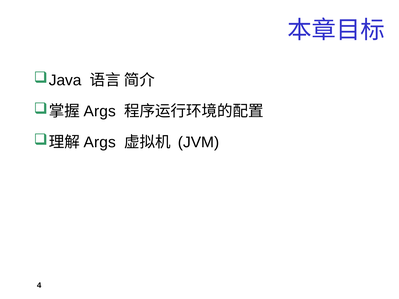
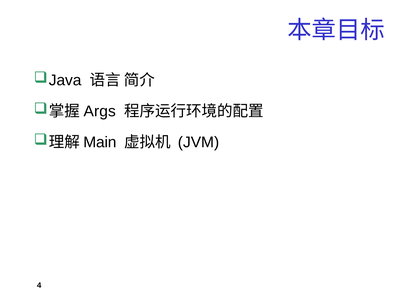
Args at (100, 142): Args -> Main
